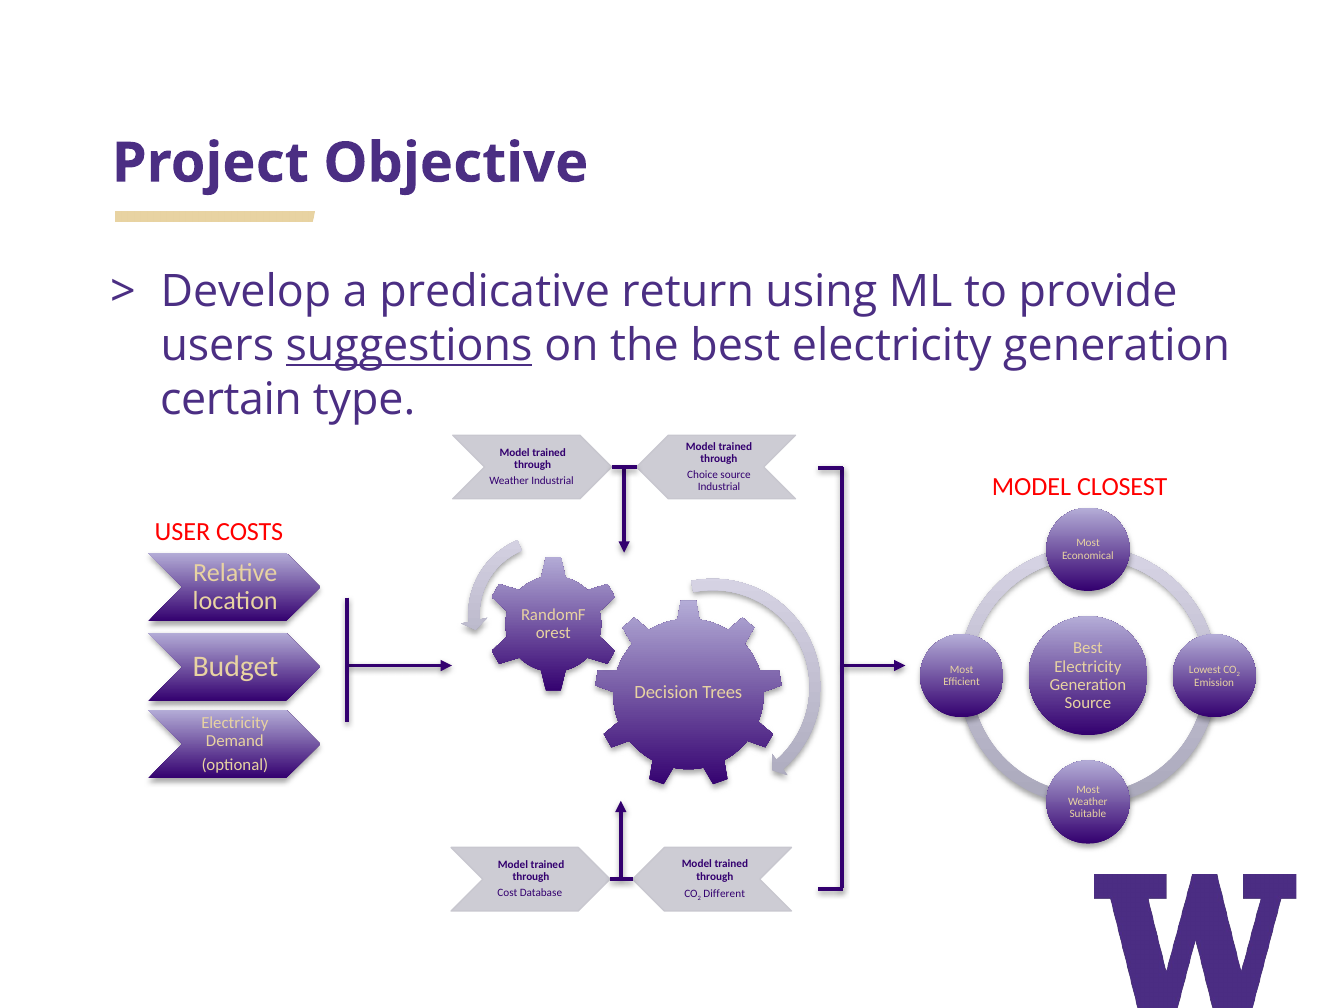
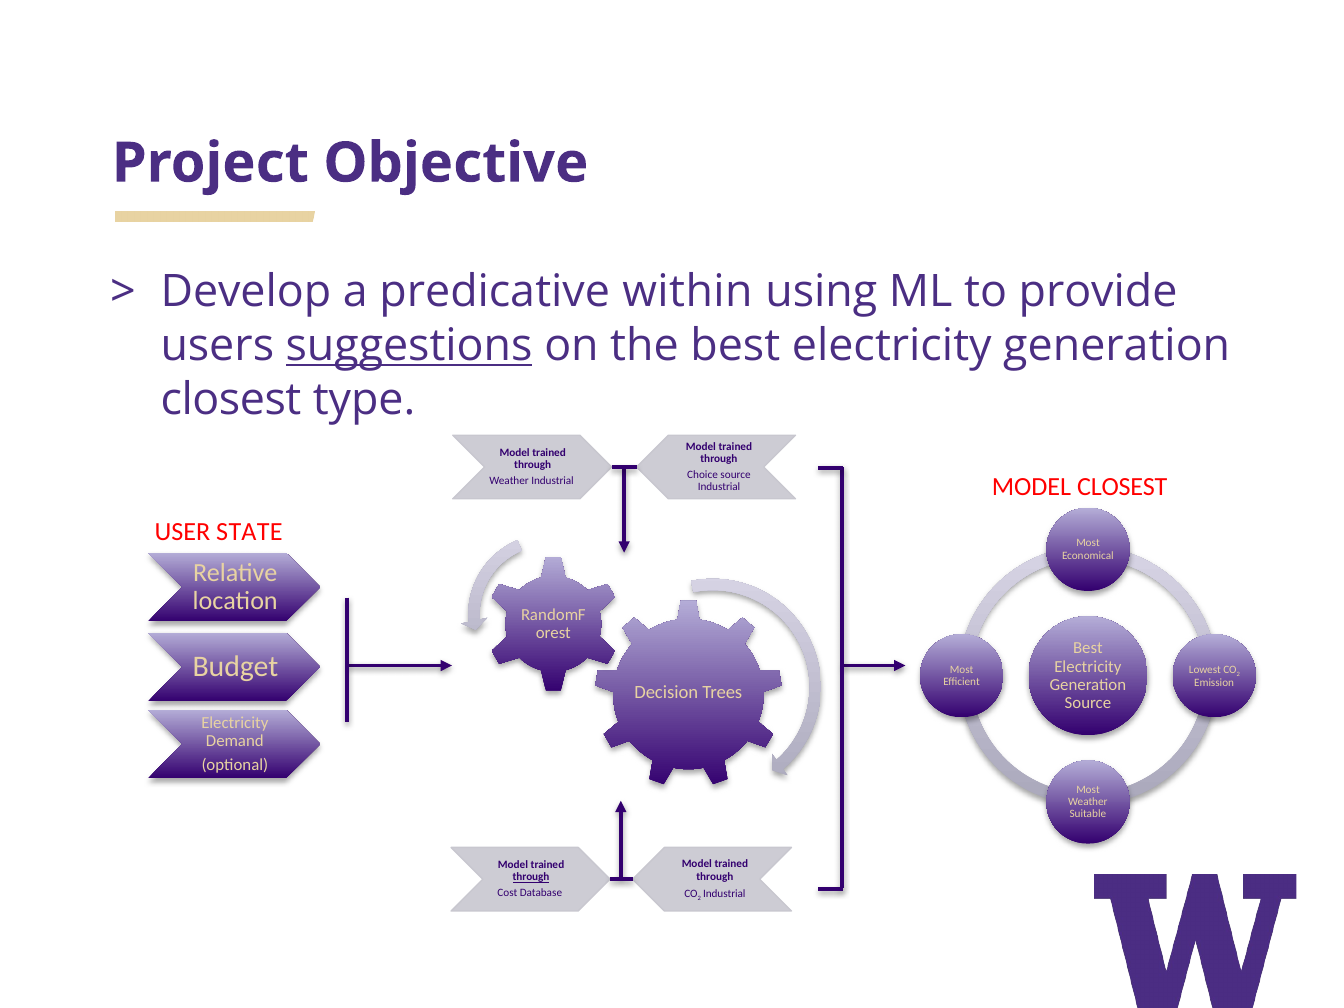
return: return -> within
certain at (231, 399): certain -> closest
COSTS: COSTS -> STATE
through at (531, 877) underline: none -> present
Different at (724, 894): Different -> Industrial
